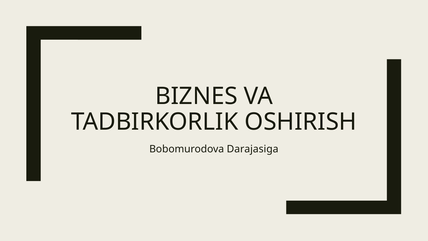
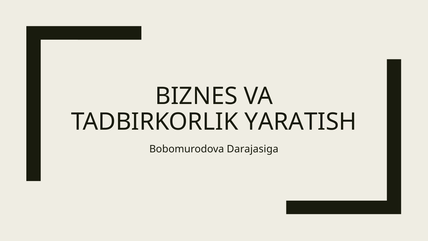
OSHIRISH: OSHIRISH -> YARATISH
